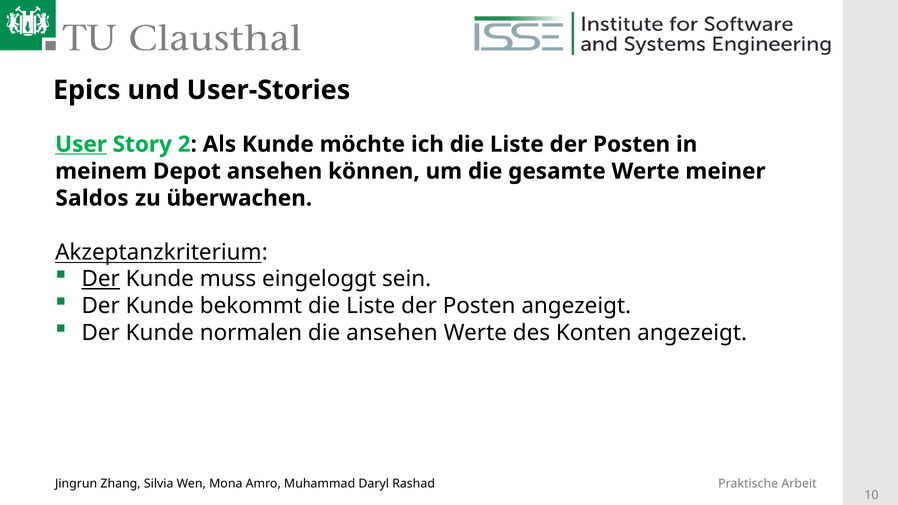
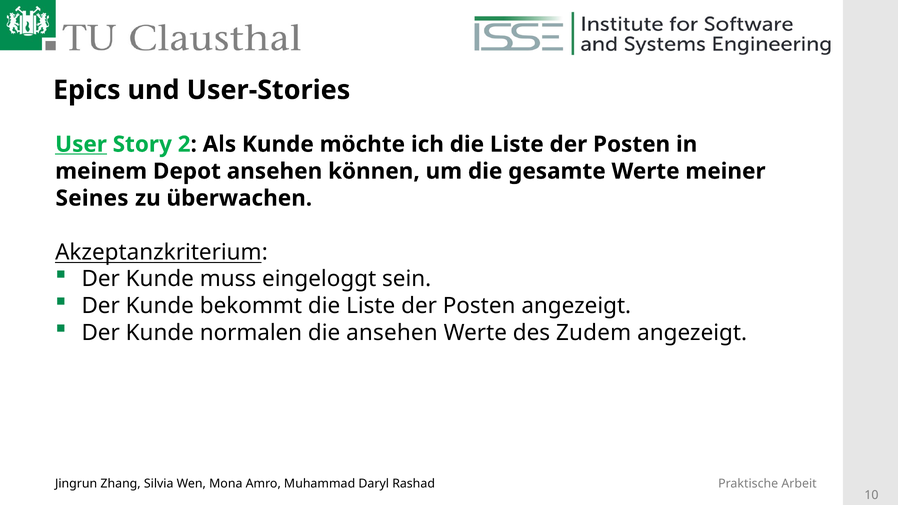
Saldos: Saldos -> Seines
Der at (101, 279) underline: present -> none
Konten: Konten -> Zudem
